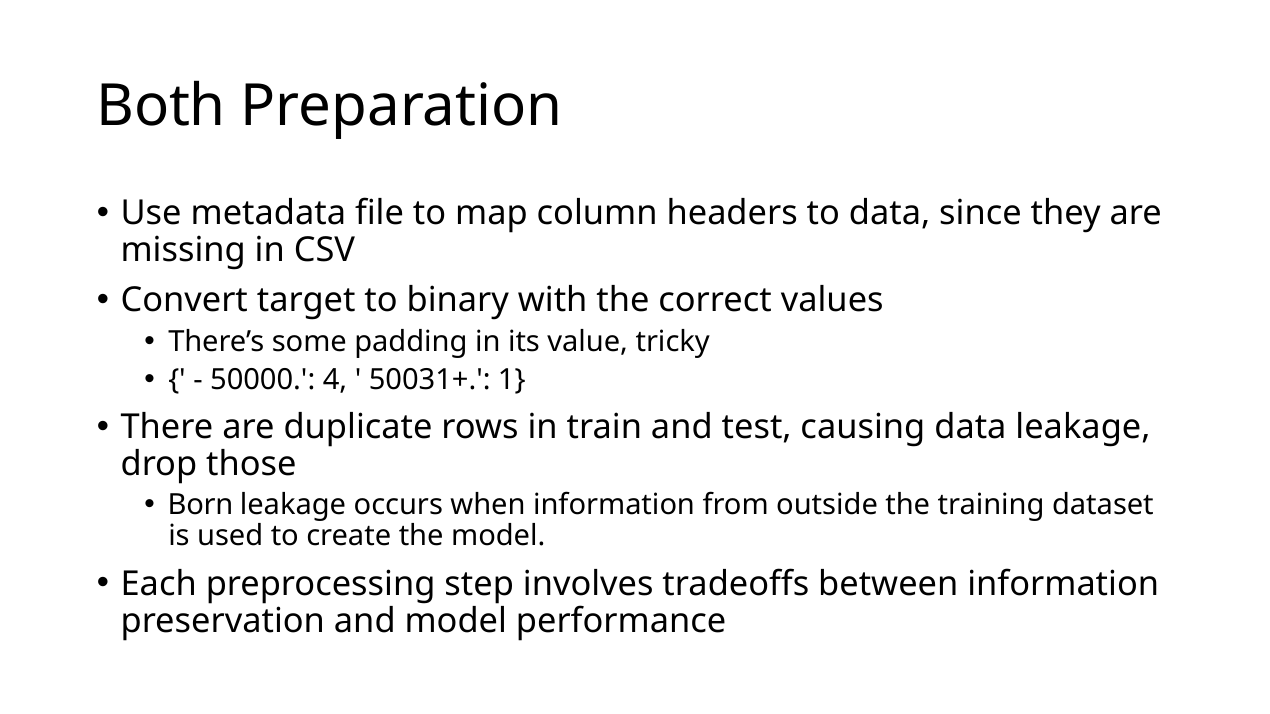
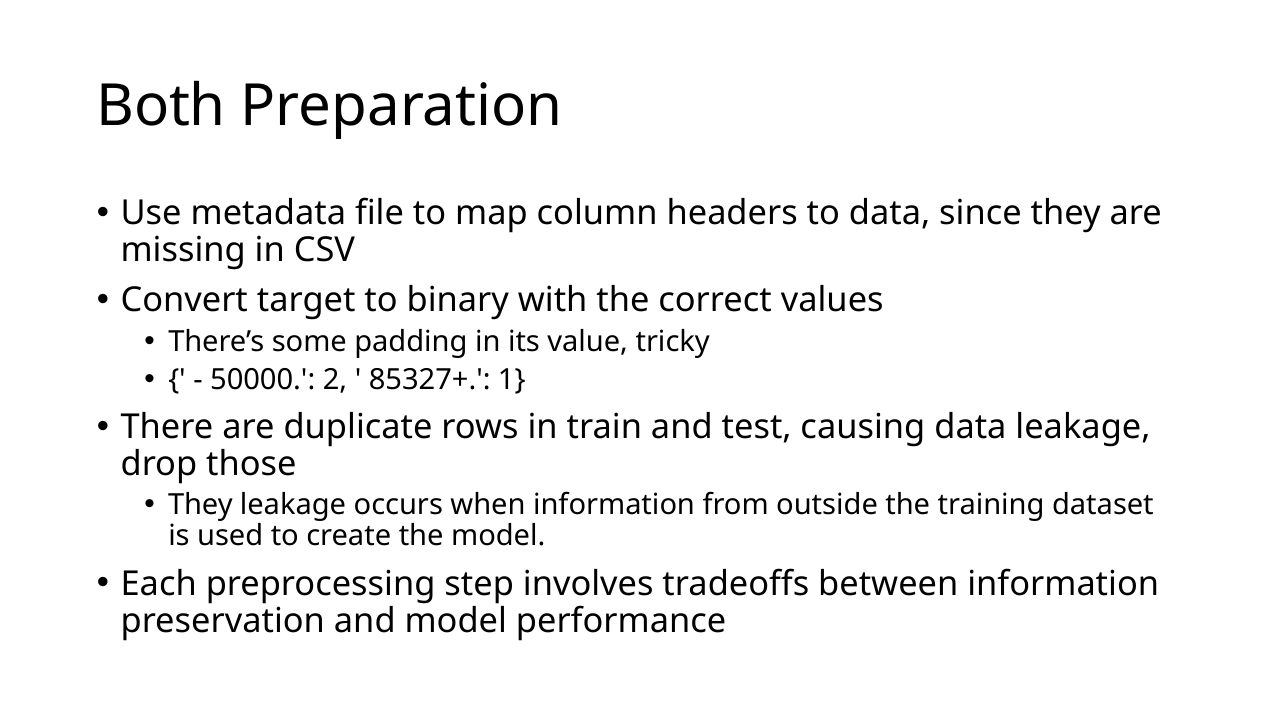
4: 4 -> 2
50031+: 50031+ -> 85327+
Born at (201, 505): Born -> They
